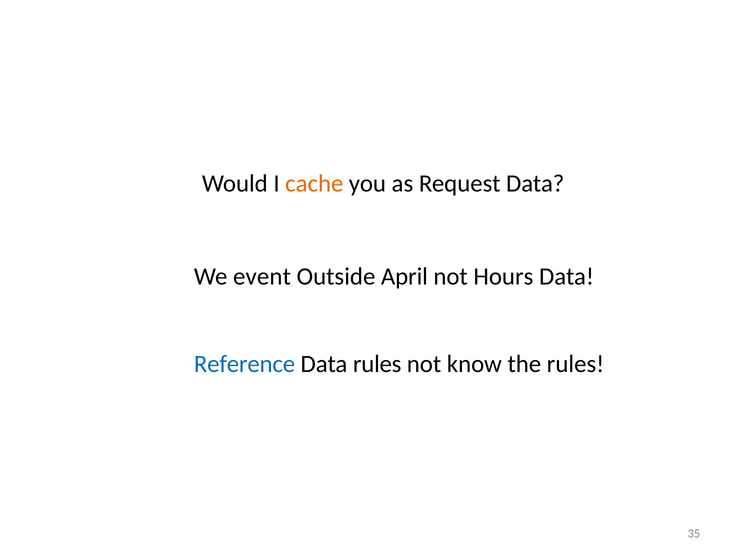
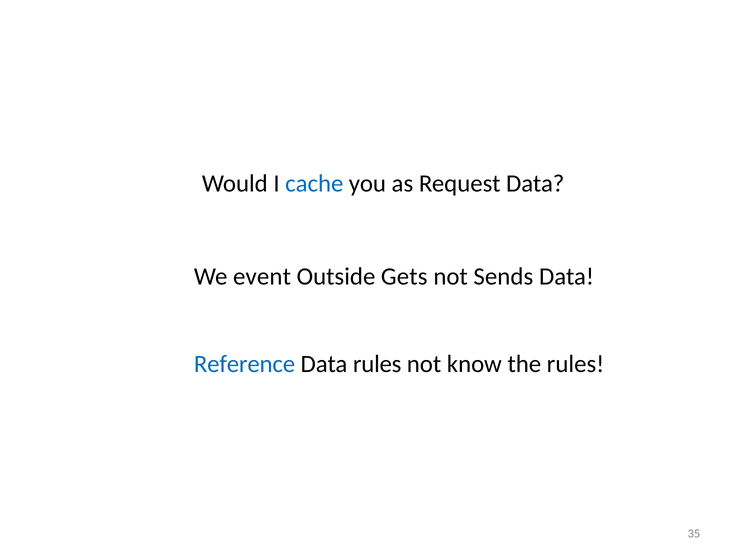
cache colour: orange -> blue
April: April -> Gets
Hours: Hours -> Sends
